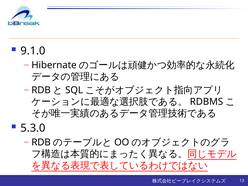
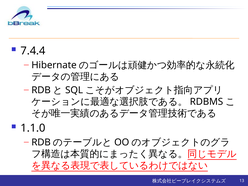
9.1.0: 9.1.0 -> 7.4.4
5.3.0: 5.3.0 -> 1.1.0
